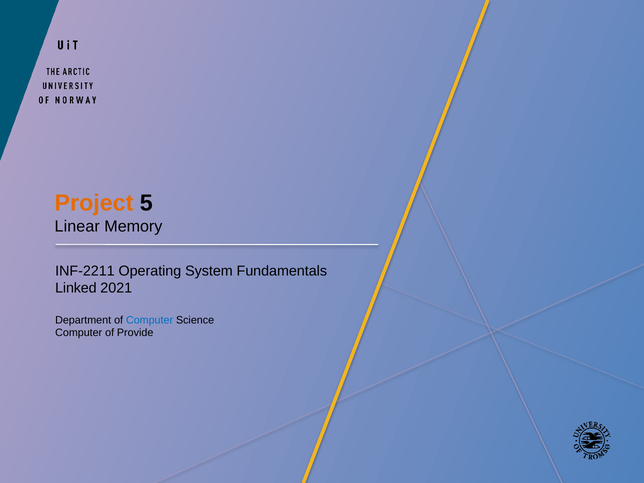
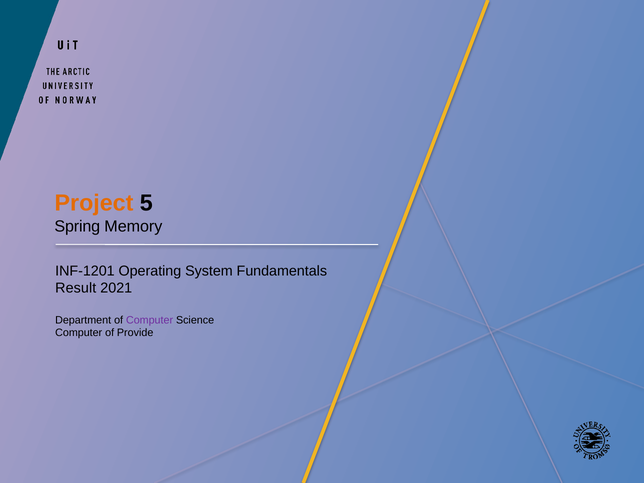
Linear: Linear -> Spring
INF-2211: INF-2211 -> INF-1201
Linked: Linked -> Result
Computer at (150, 320) colour: blue -> purple
